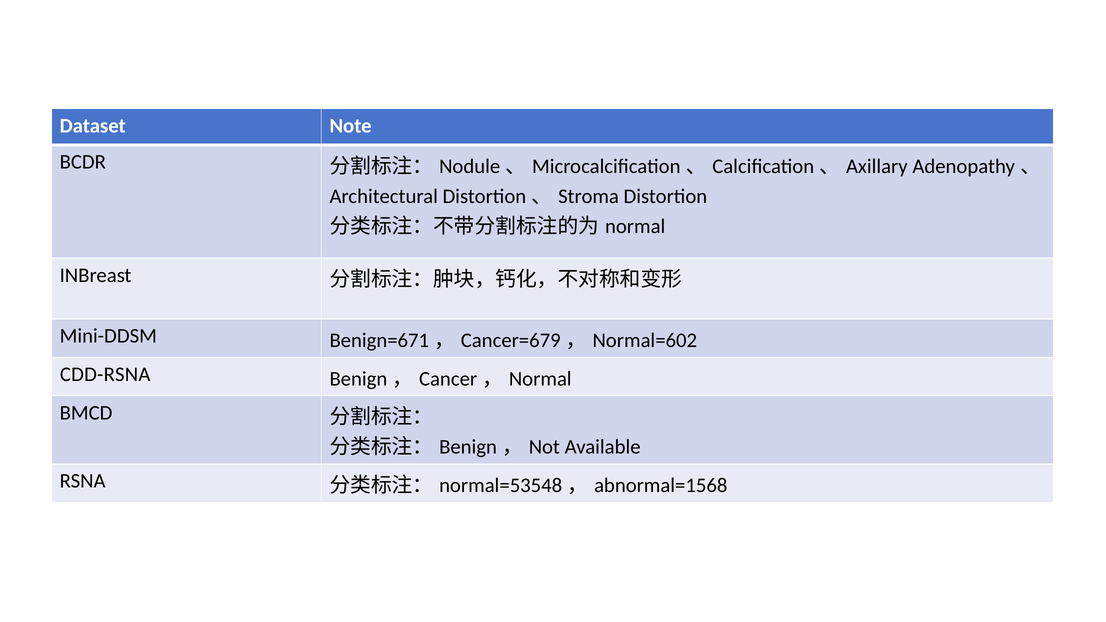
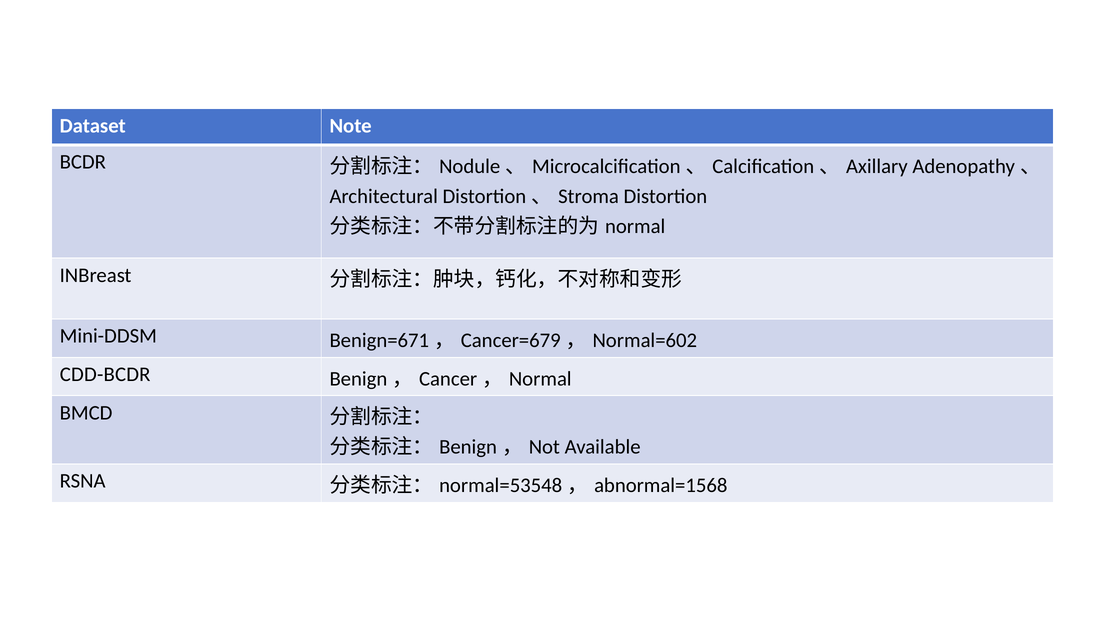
CDD-RSNA: CDD-RSNA -> CDD-BCDR
